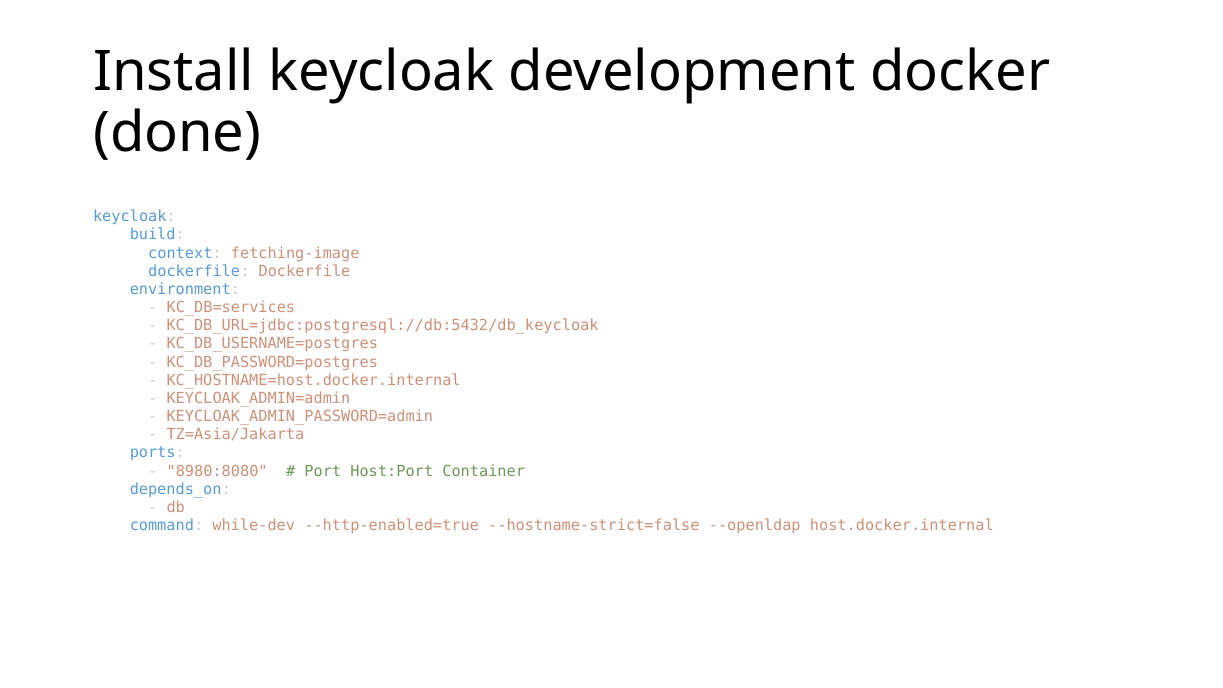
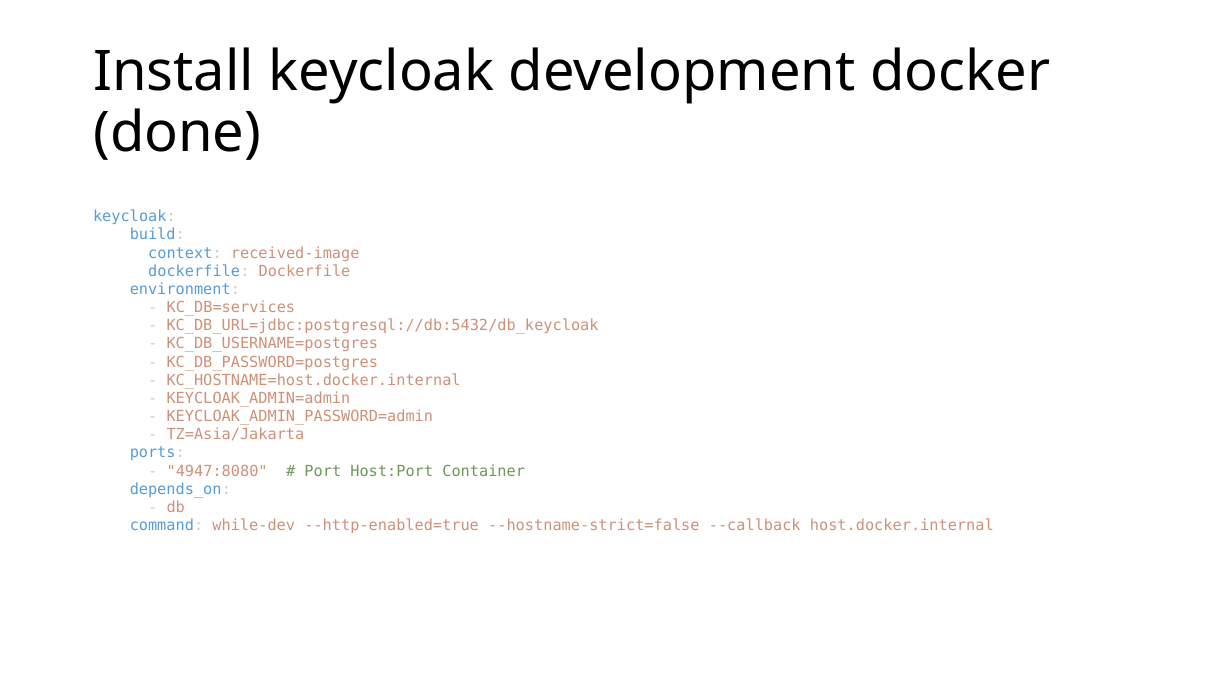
fetching-image: fetching-image -> received-image
8980:8080: 8980:8080 -> 4947:8080
--openldap: --openldap -> --callback
